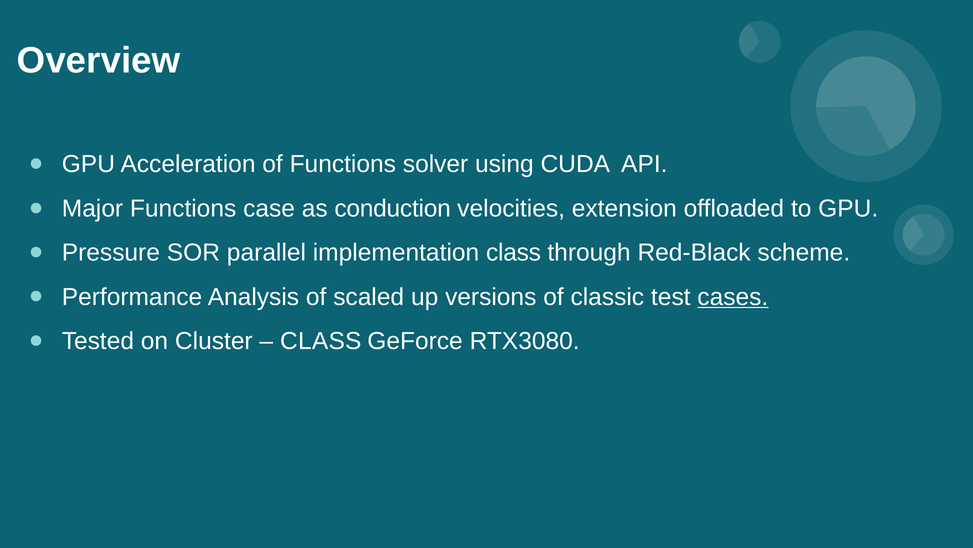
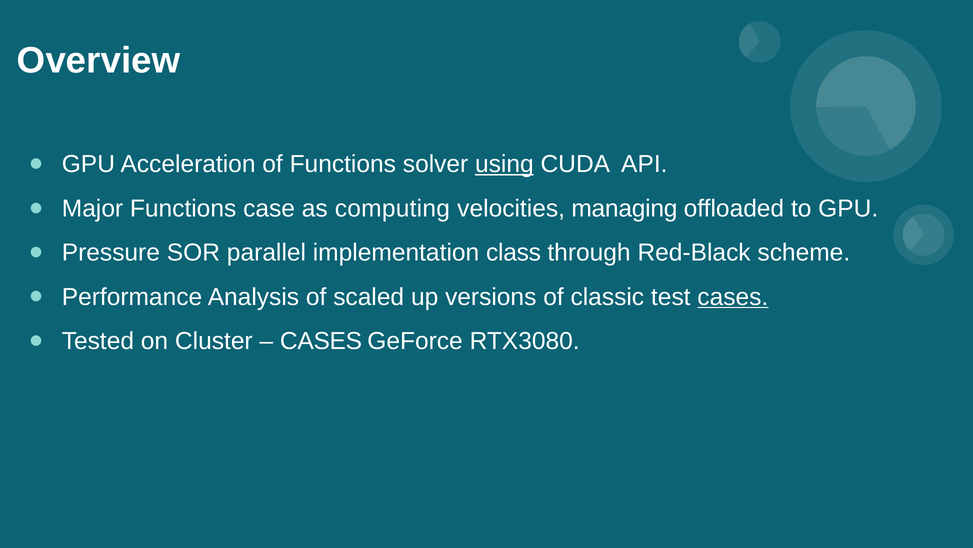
using underline: none -> present
conduction: conduction -> computing
extension: extension -> managing
CLASS at (321, 341): CLASS -> CASES
